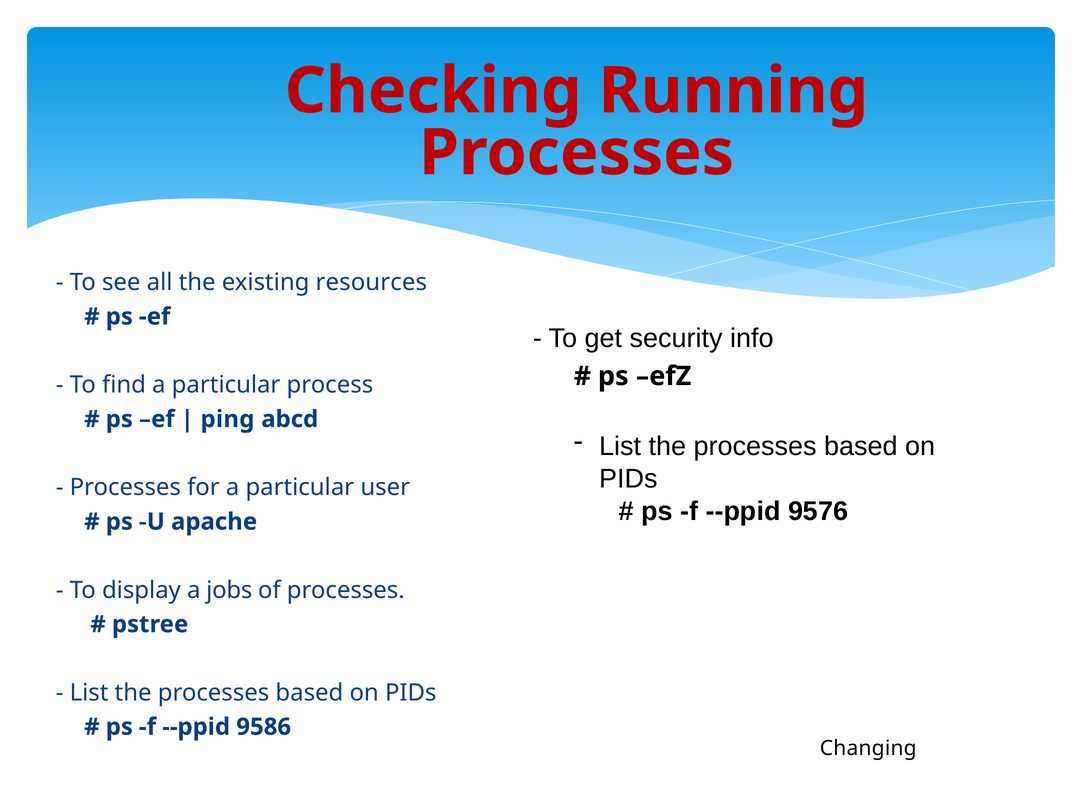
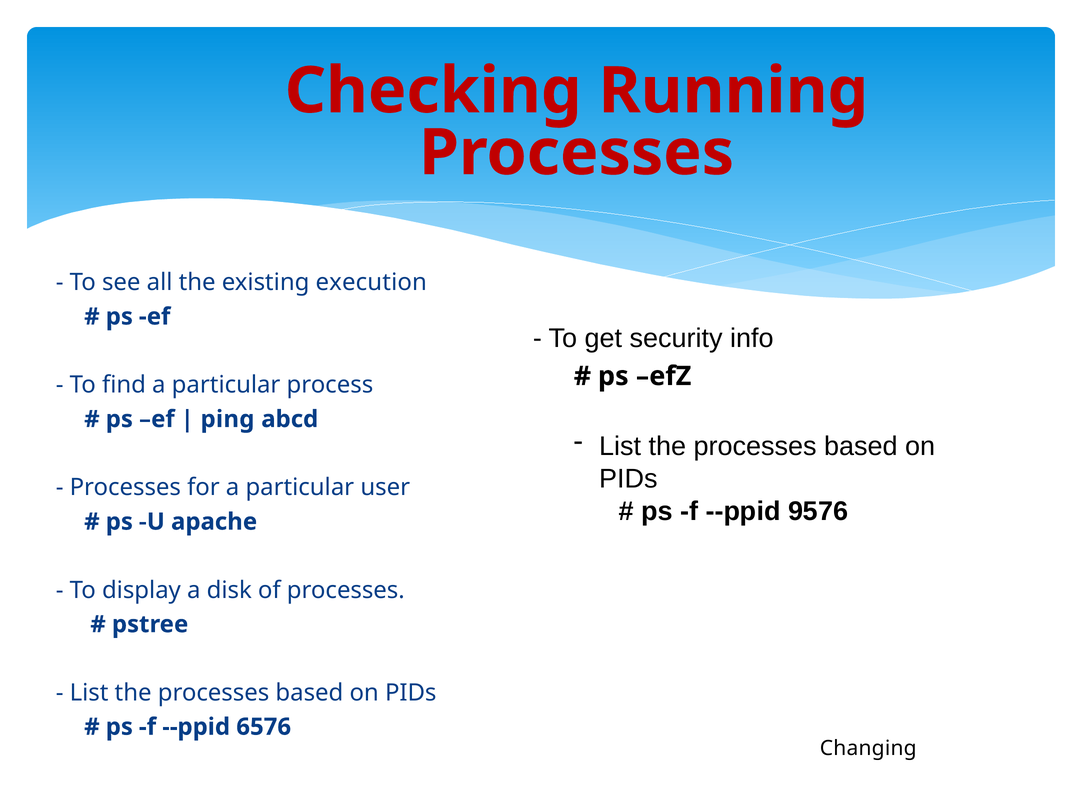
resources: resources -> execution
jobs: jobs -> disk
9586: 9586 -> 6576
